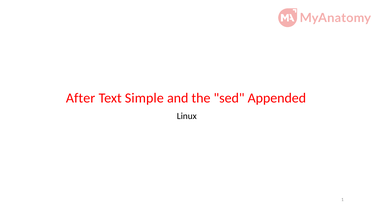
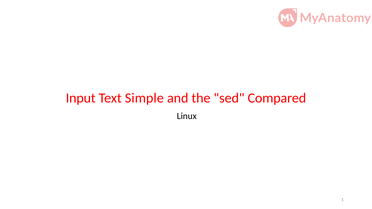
After: After -> Input
Appended: Appended -> Compared
